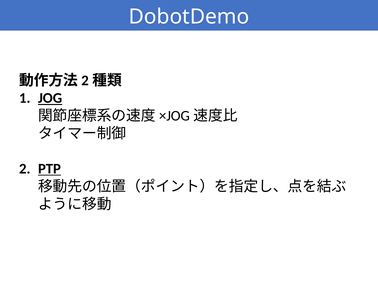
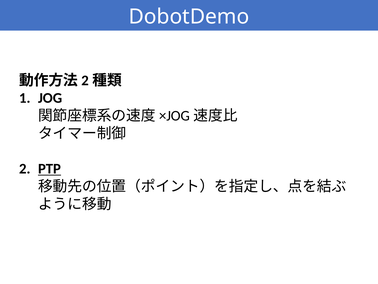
JOG underline: present -> none
